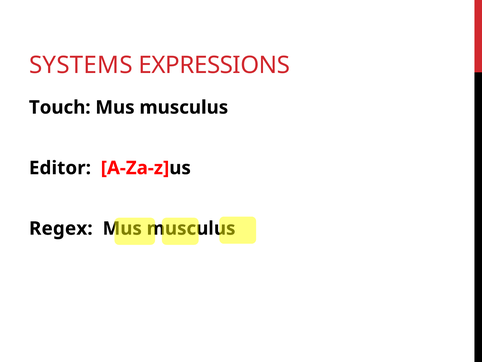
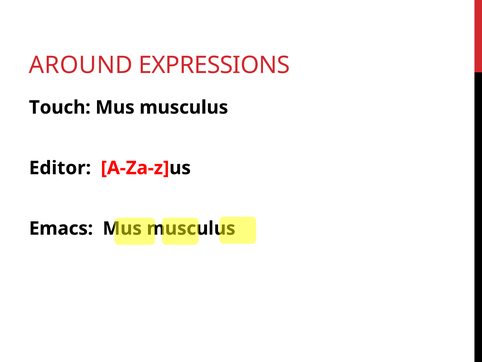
SYSTEMS: SYSTEMS -> AROUND
Regex: Regex -> Emacs
